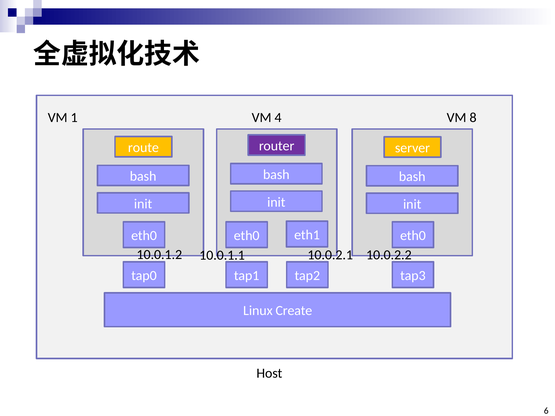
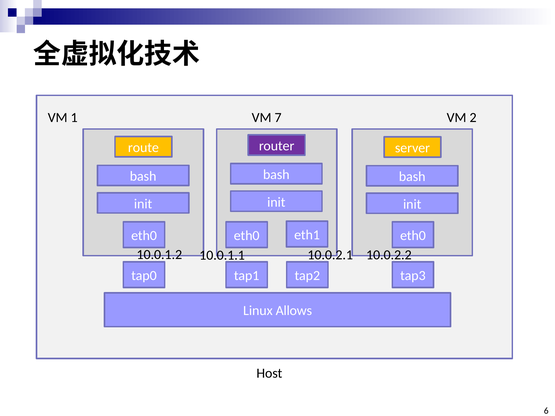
4: 4 -> 7
8: 8 -> 2
Create: Create -> Allows
